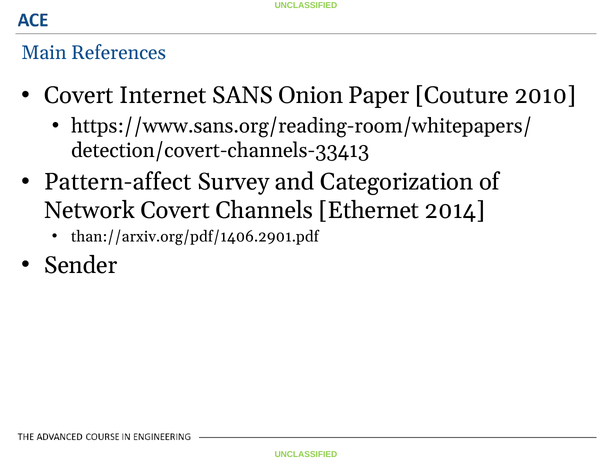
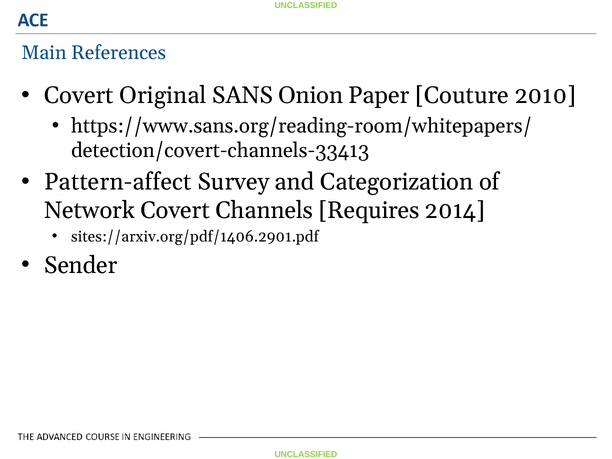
Internet: Internet -> Original
Ethernet: Ethernet -> Requires
than://arxiv.org/pdf/1406.2901.pdf: than://arxiv.org/pdf/1406.2901.pdf -> sites://arxiv.org/pdf/1406.2901.pdf
